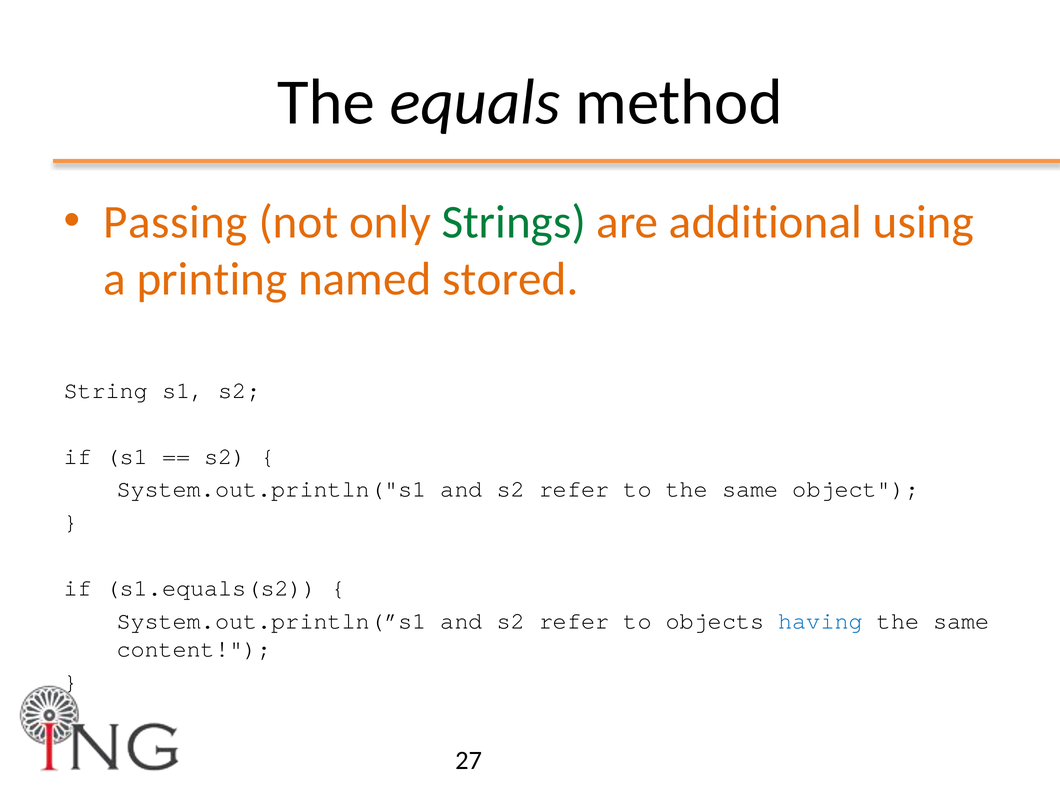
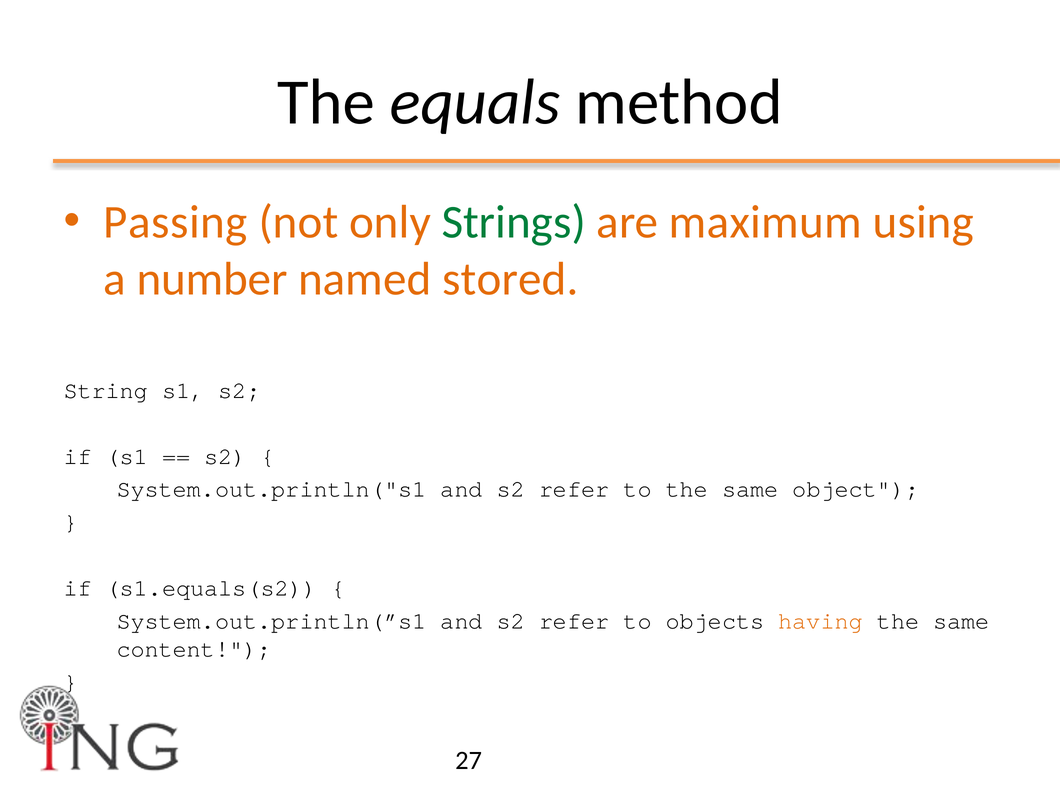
additional: additional -> maximum
printing: printing -> number
having colour: blue -> orange
